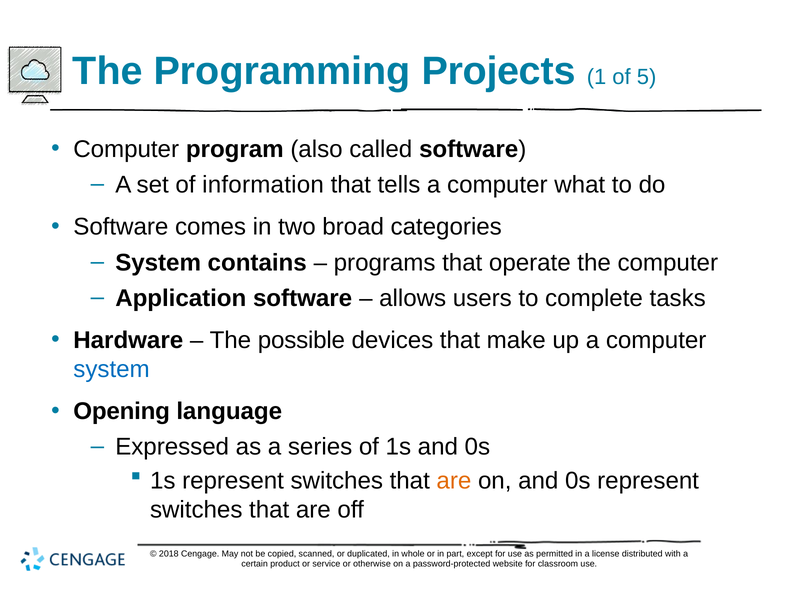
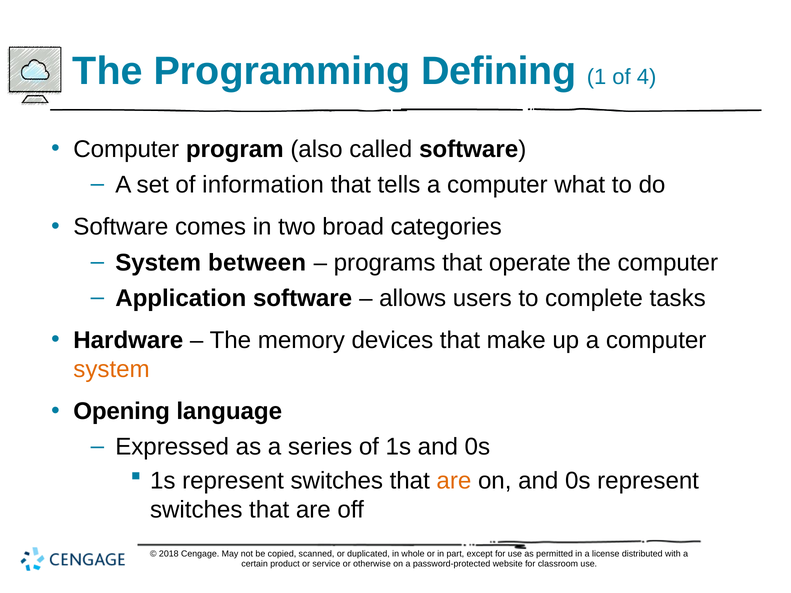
Projects: Projects -> Defining
5: 5 -> 4
contains: contains -> between
possible: possible -> memory
system at (112, 369) colour: blue -> orange
